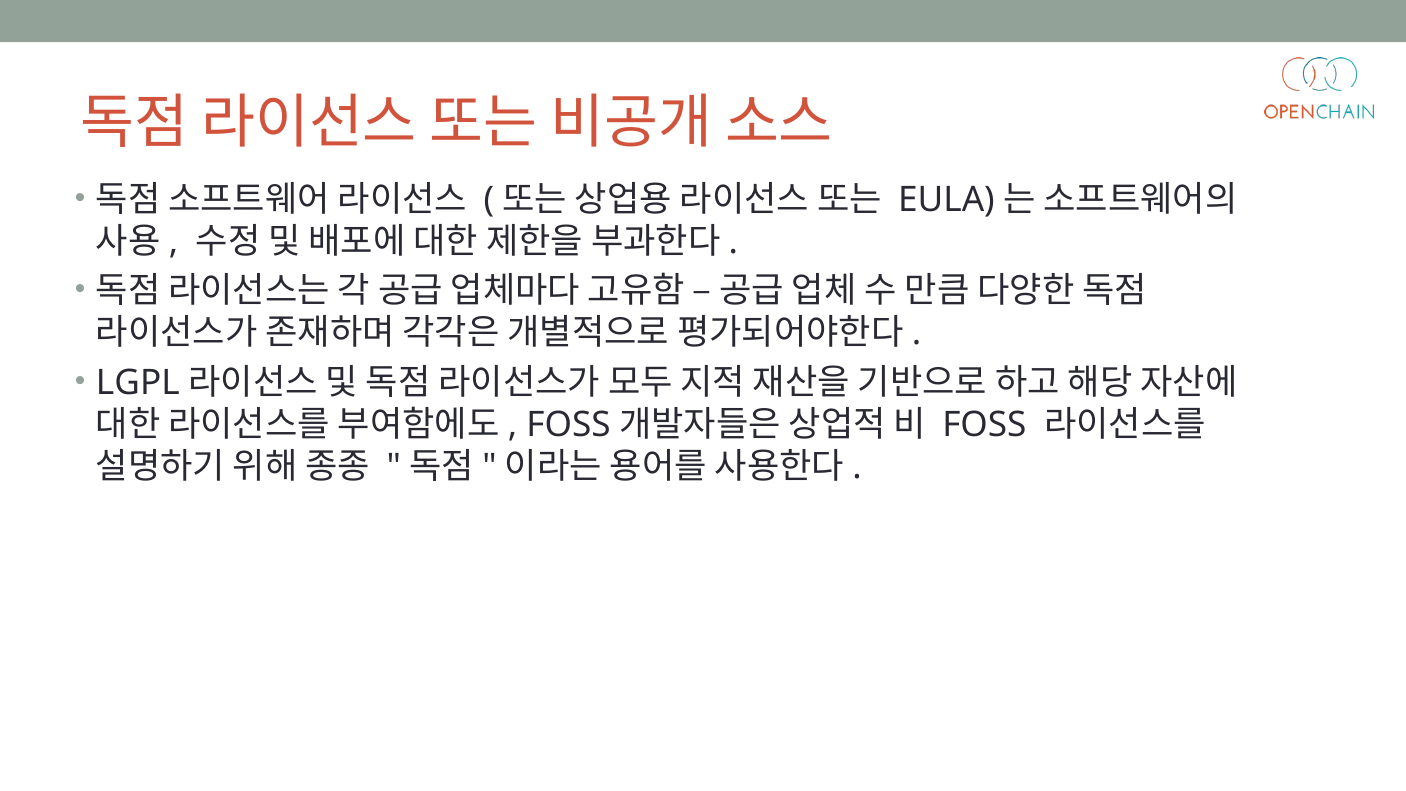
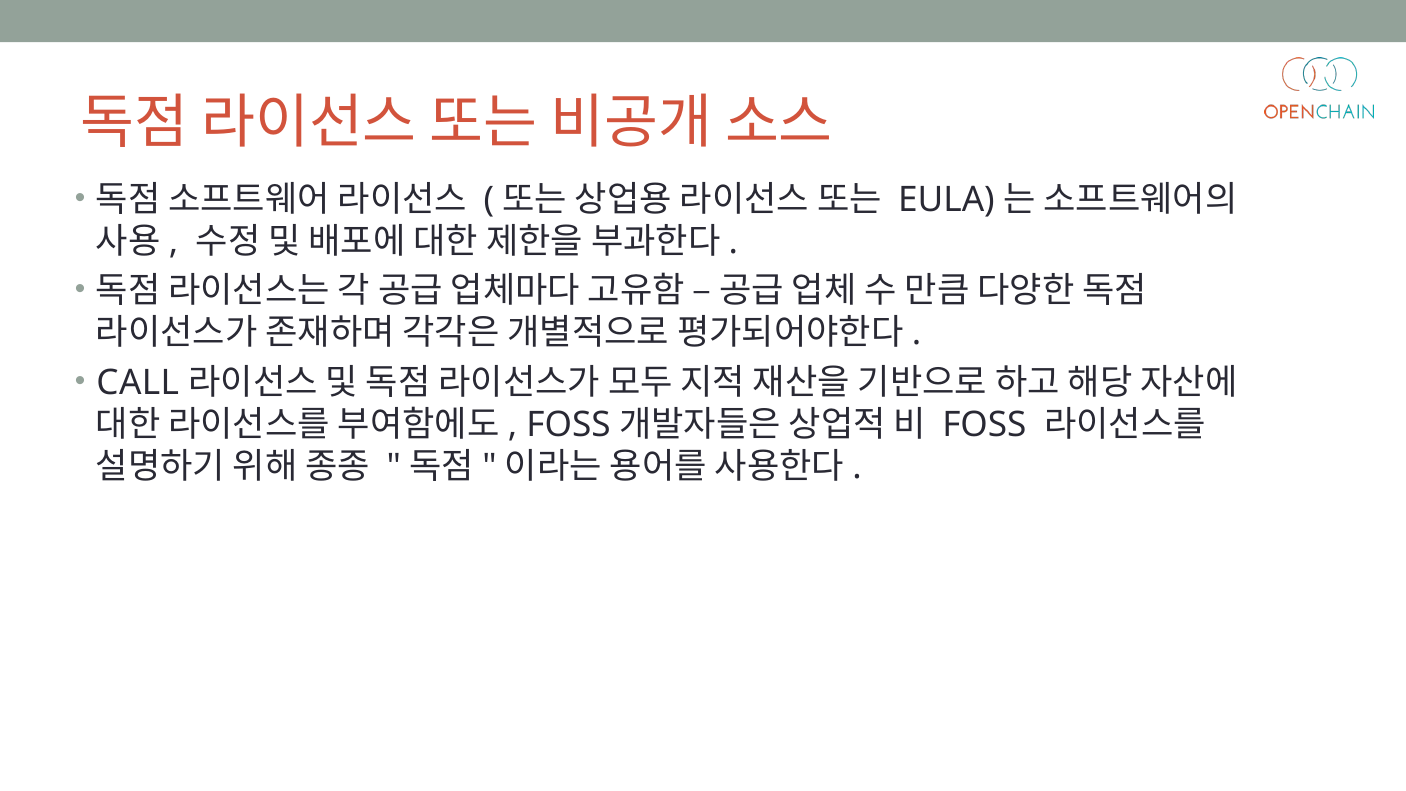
LGPL: LGPL -> CALL
